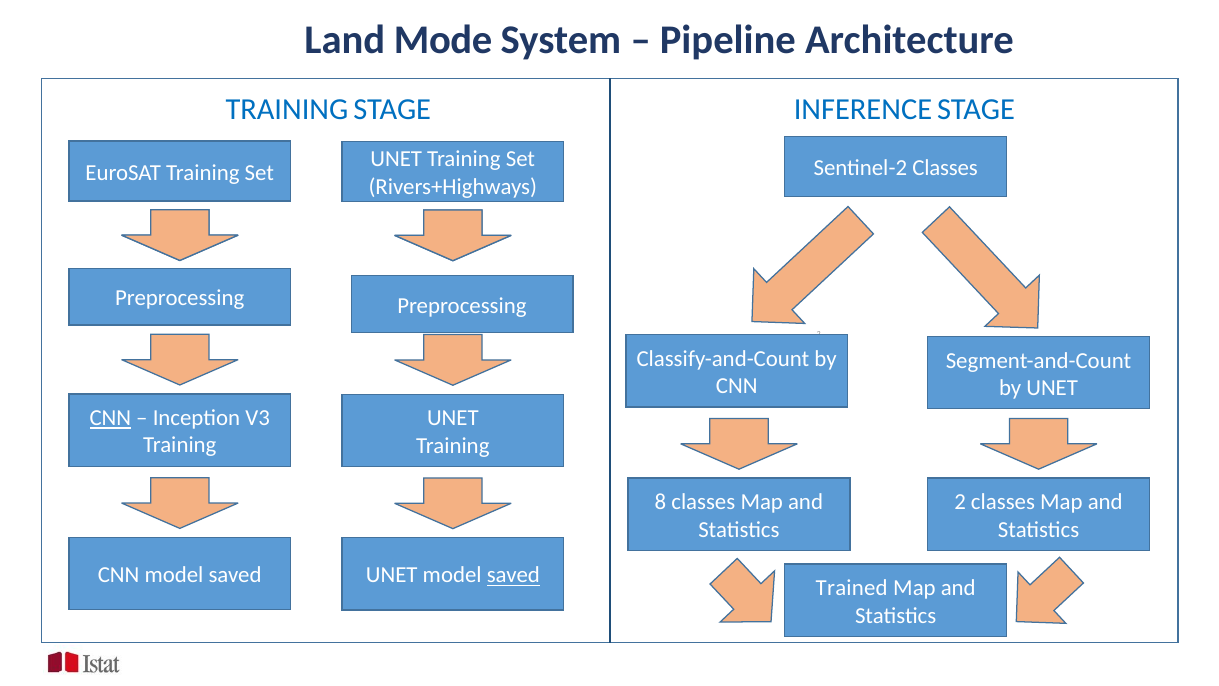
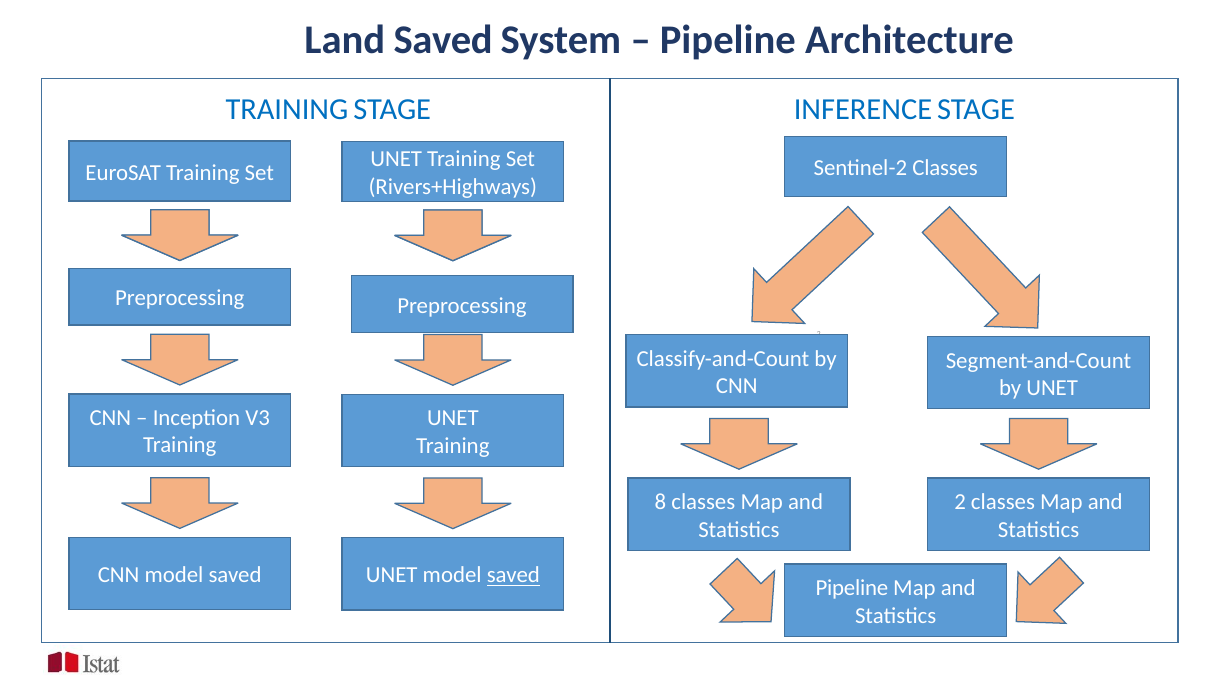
Land Mode: Mode -> Saved
CNN at (110, 418) underline: present -> none
Trained at (852, 588): Trained -> Pipeline
